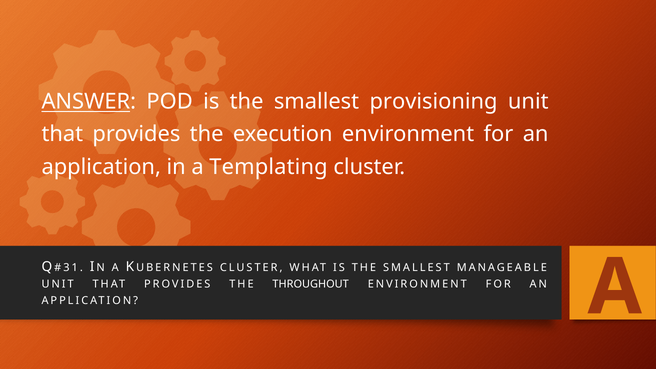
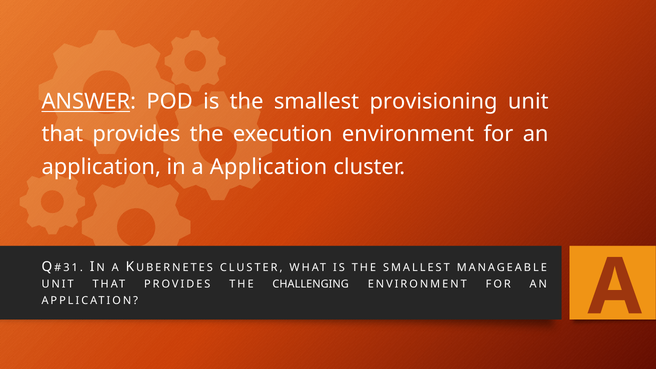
a Templating: Templating -> Application
THROUGHOUT: THROUGHOUT -> CHALLENGING
